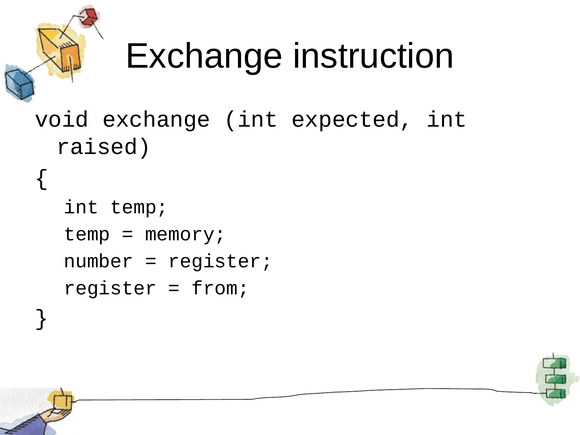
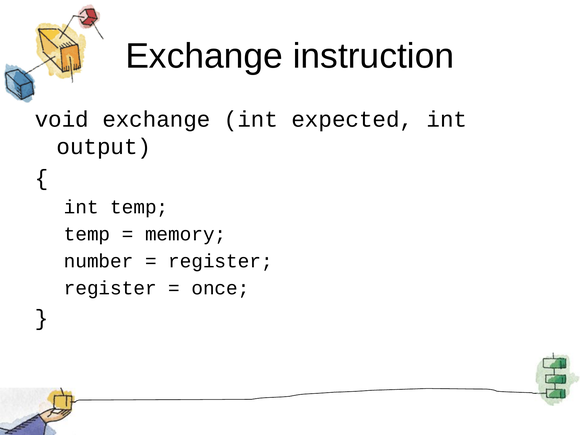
raised: raised -> output
from: from -> once
